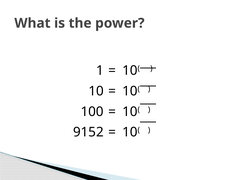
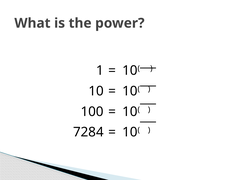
9152: 9152 -> 7284
